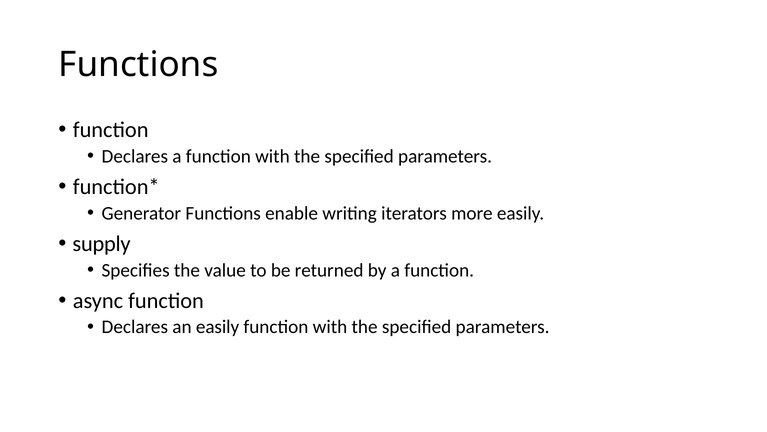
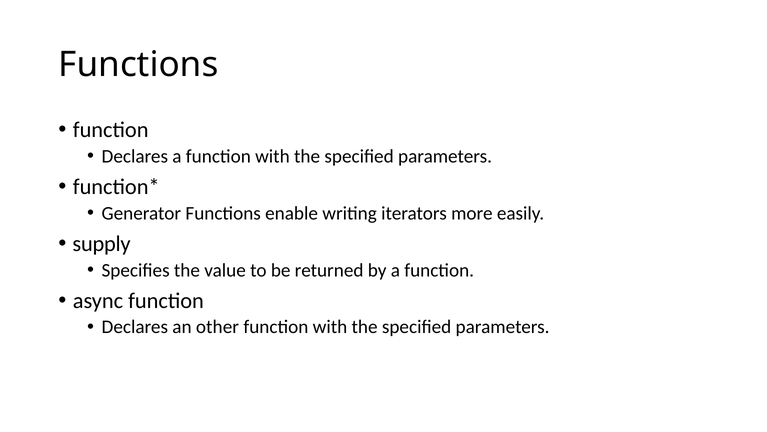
an easily: easily -> other
